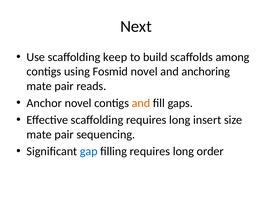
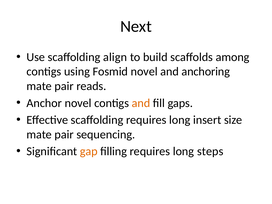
keep: keep -> align
gap colour: blue -> orange
order: order -> steps
